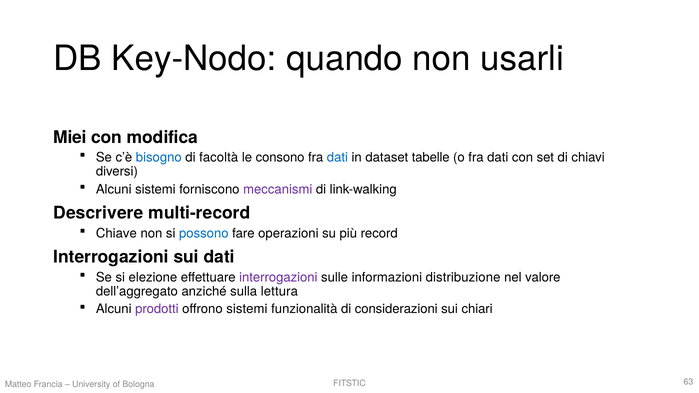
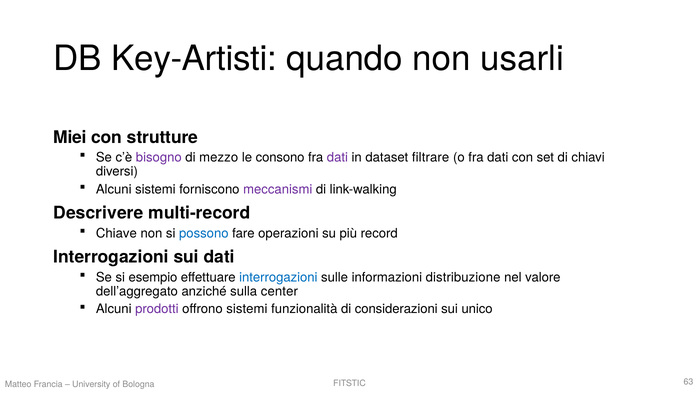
Key-Nodo: Key-Nodo -> Key-Artisti
modifica: modifica -> strutture
bisogno colour: blue -> purple
facoltà: facoltà -> mezzo
dati at (337, 158) colour: blue -> purple
tabelle: tabelle -> filtrare
elezione: elezione -> esempio
interrogazioni at (278, 277) colour: purple -> blue
lettura: lettura -> center
chiari: chiari -> unico
